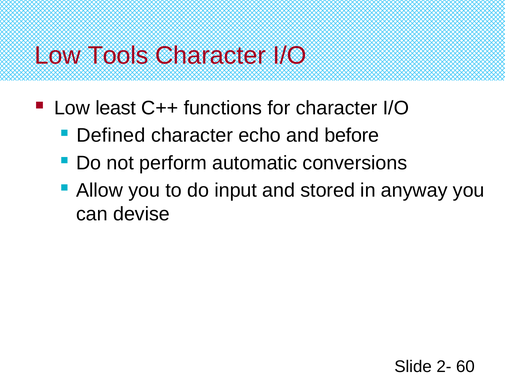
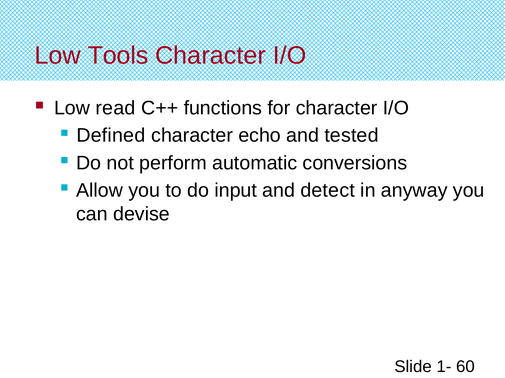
least: least -> read
before: before -> tested
stored: stored -> detect
2-: 2- -> 1-
